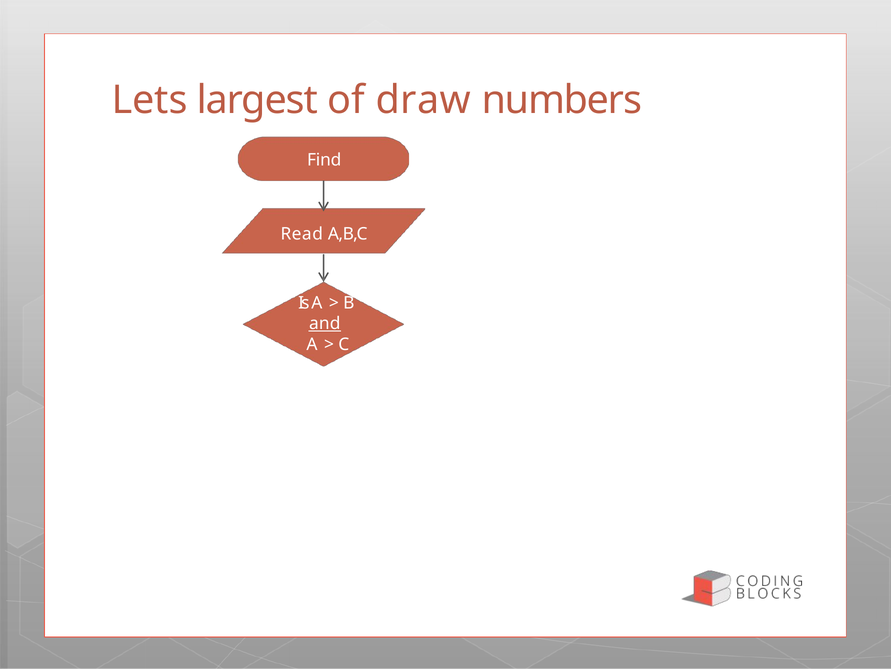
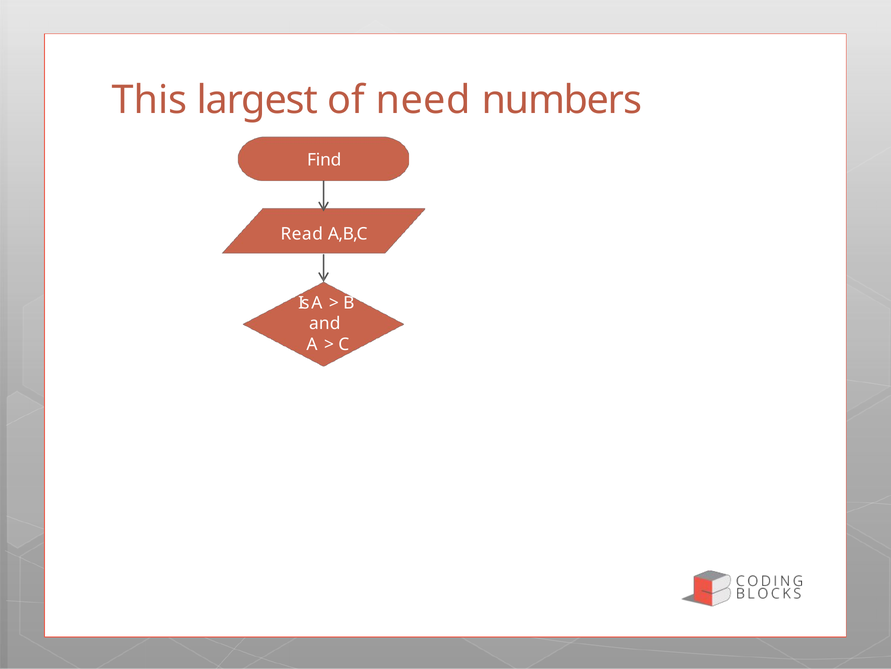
Lets: Lets -> This
draw: draw -> need
and at (325, 323) underline: present -> none
